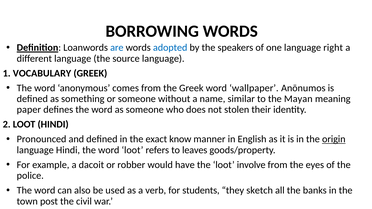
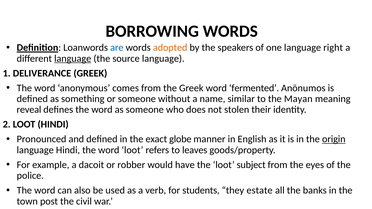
adopted colour: blue -> orange
language at (73, 59) underline: none -> present
VOCABULARY: VOCABULARY -> DELIVERANCE
wallpaper: wallpaper -> fermented
paper: paper -> reveal
know: know -> globe
involve: involve -> subject
sketch: sketch -> estate
